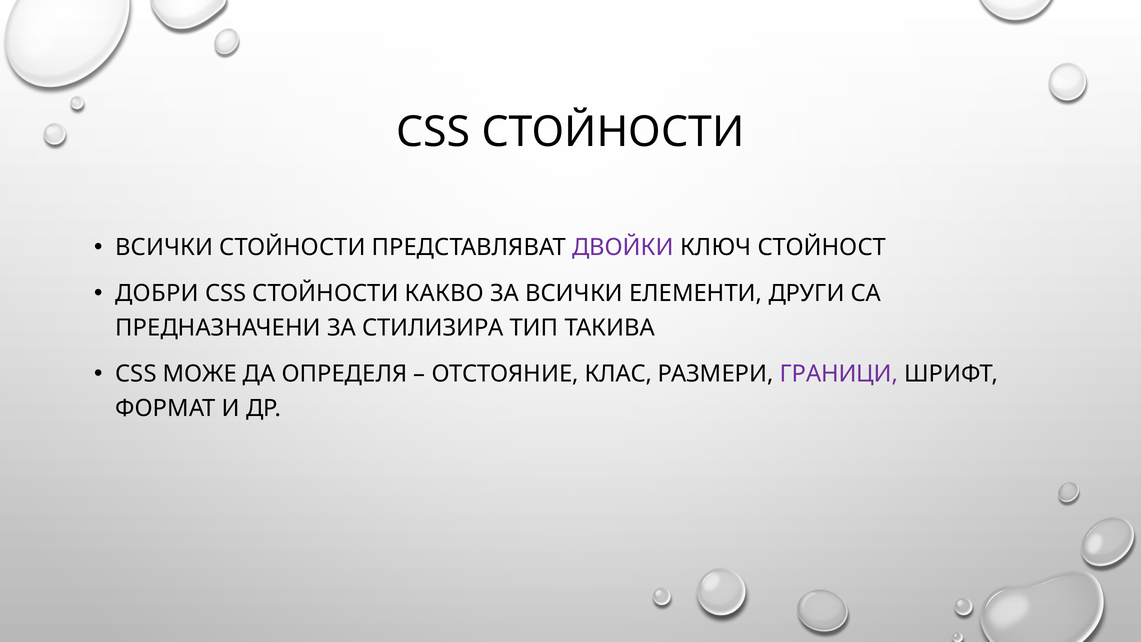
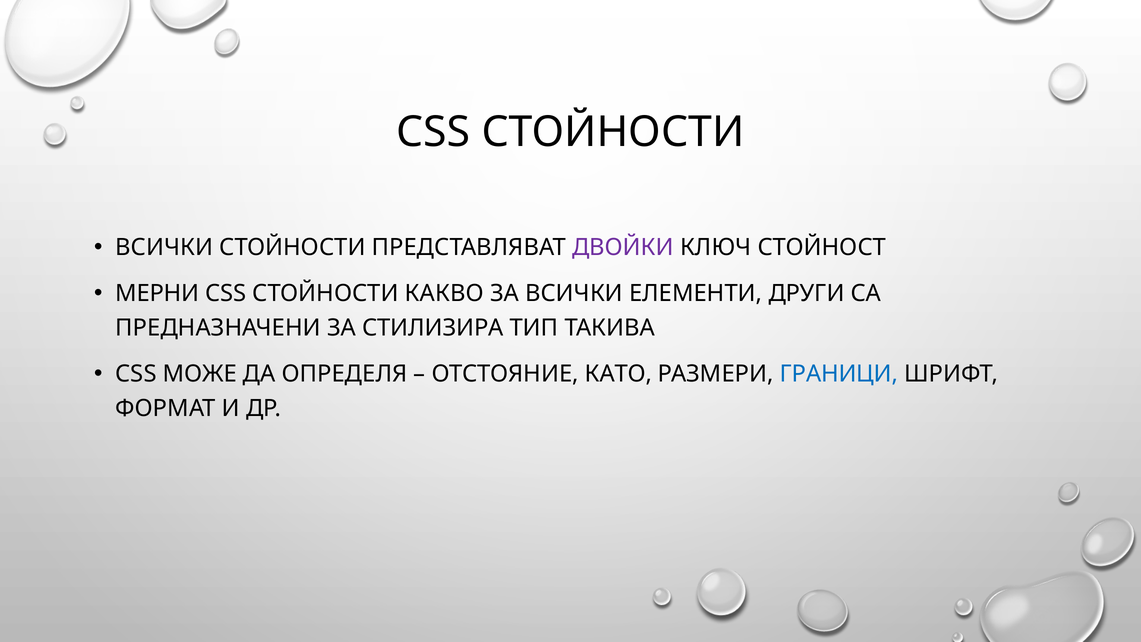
ДОБРИ: ДОБРИ -> МЕРНИ
КЛАС: КЛАС -> КАТО
ГРАНИЦИ colour: purple -> blue
